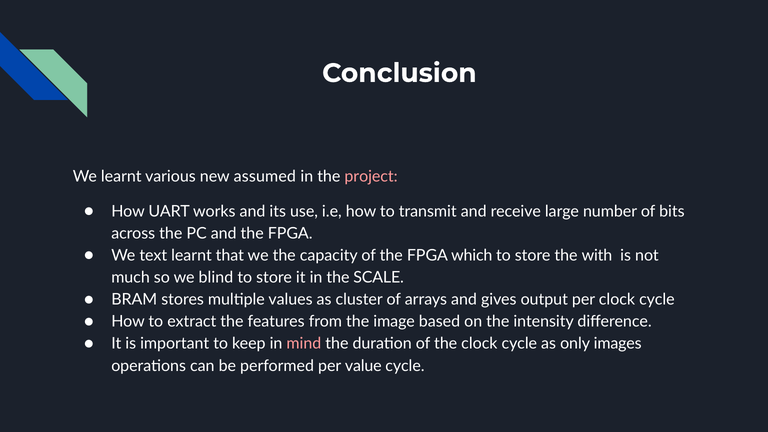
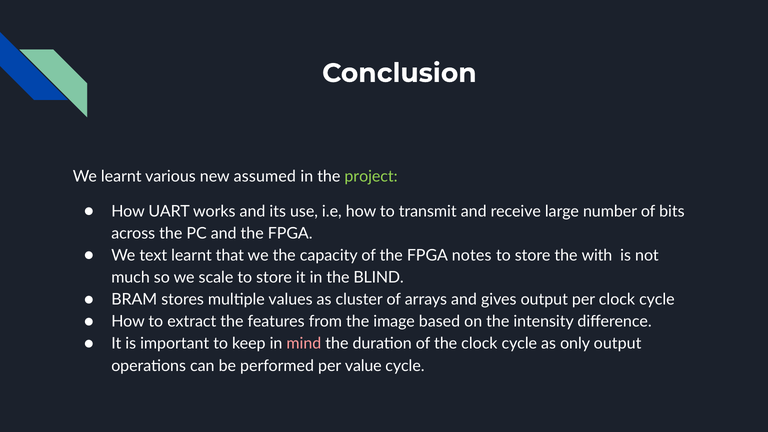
project colour: pink -> light green
which: which -> notes
blind: blind -> scale
SCALE: SCALE -> BLIND
only images: images -> output
